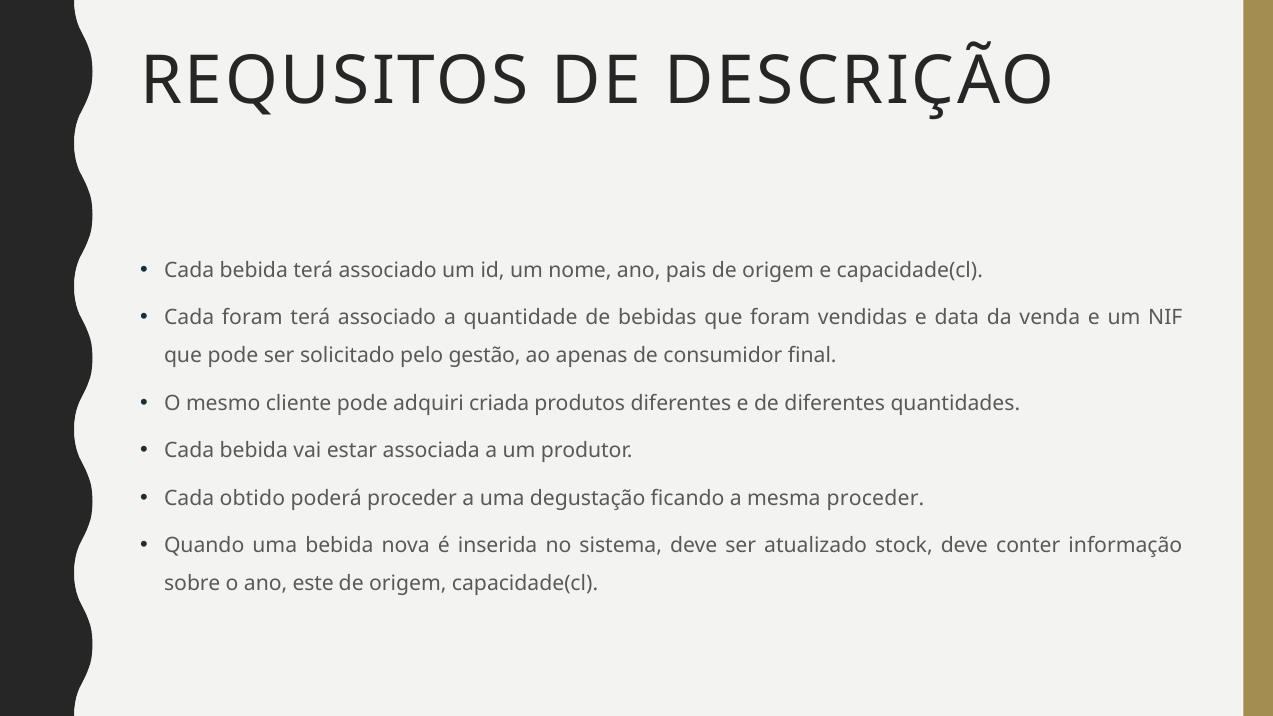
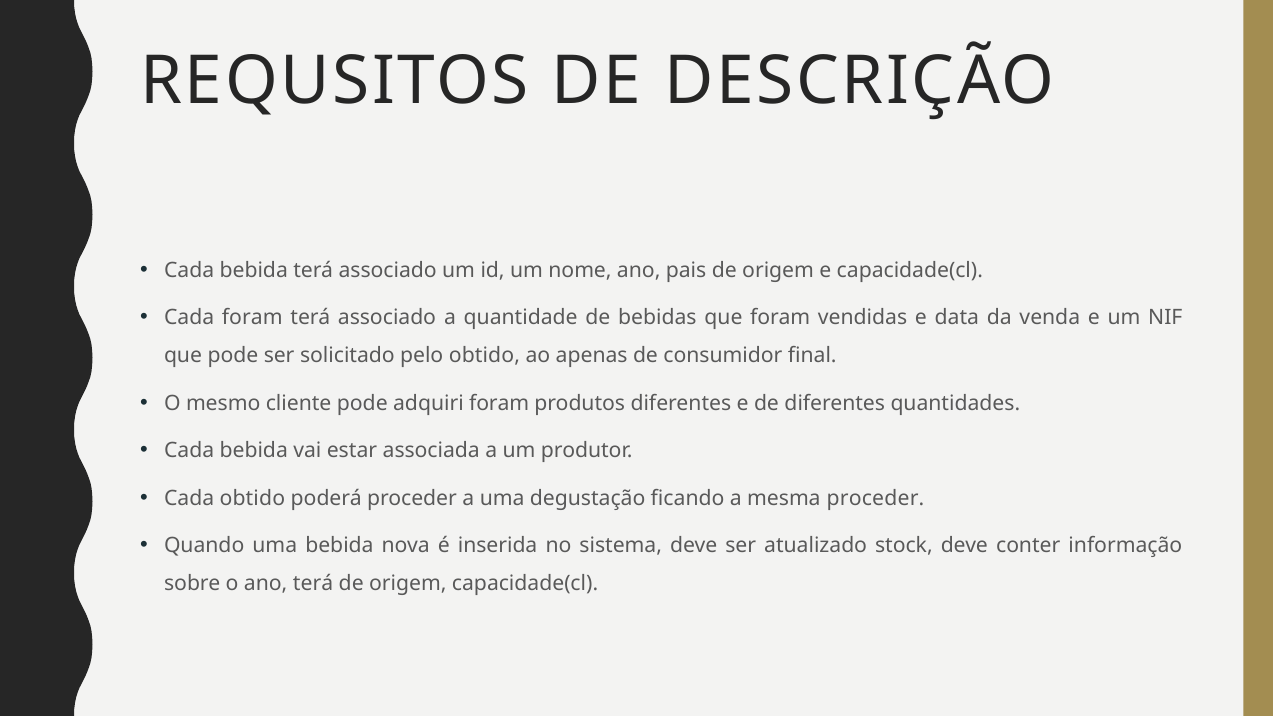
pelo gestão: gestão -> obtido
adquiri criada: criada -> foram
ano este: este -> terá
